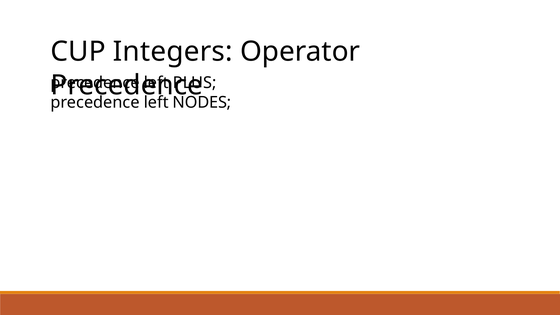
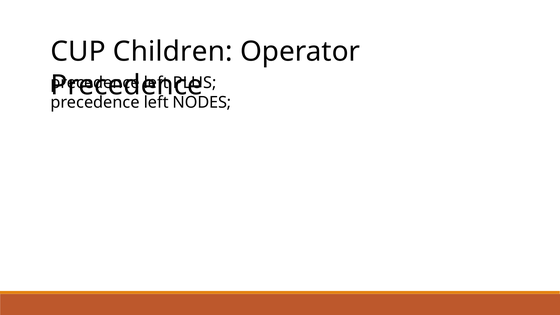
Integers: Integers -> Children
